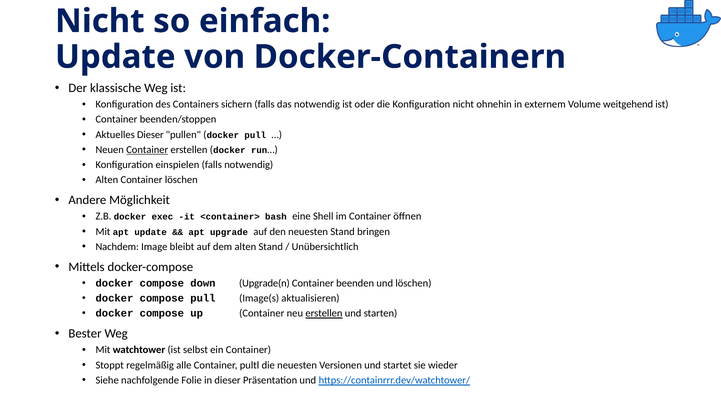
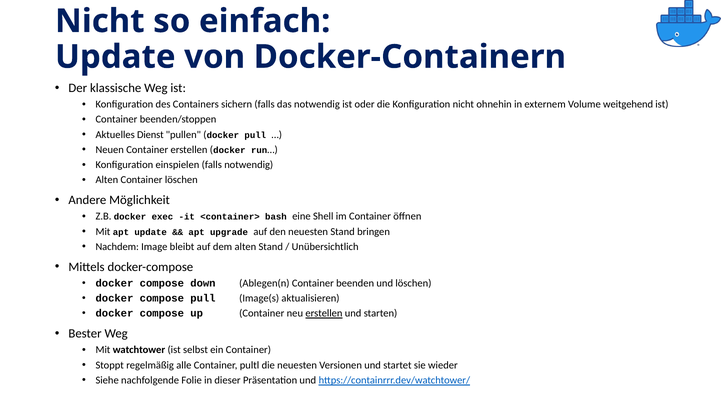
Aktuelles Dieser: Dieser -> Dienst
Container at (147, 150) underline: present -> none
Upgrade(n: Upgrade(n -> Ablegen(n
